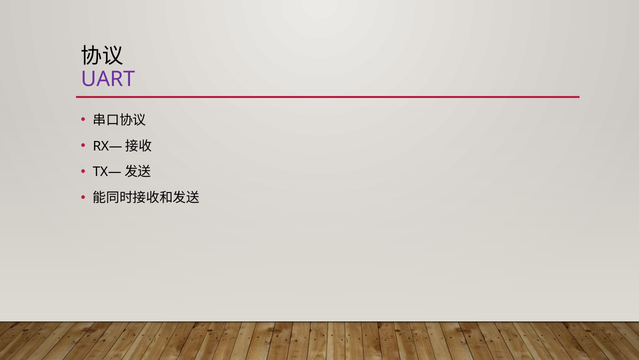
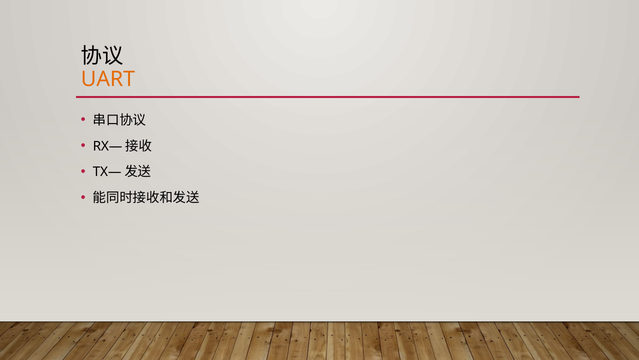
UART colour: purple -> orange
